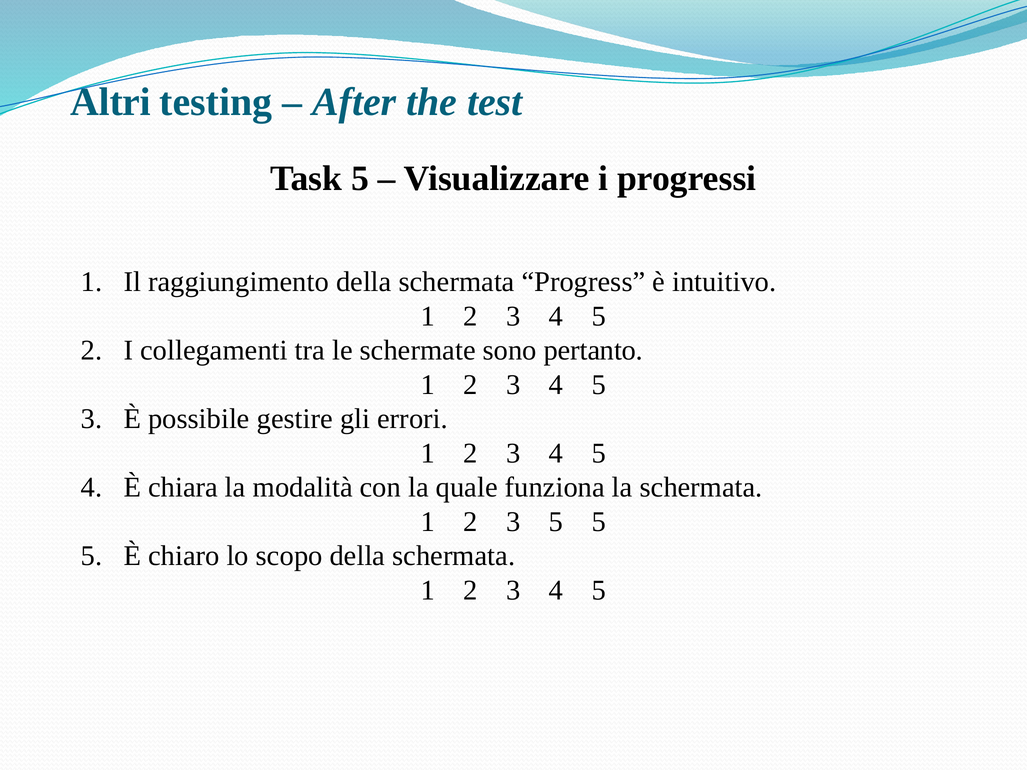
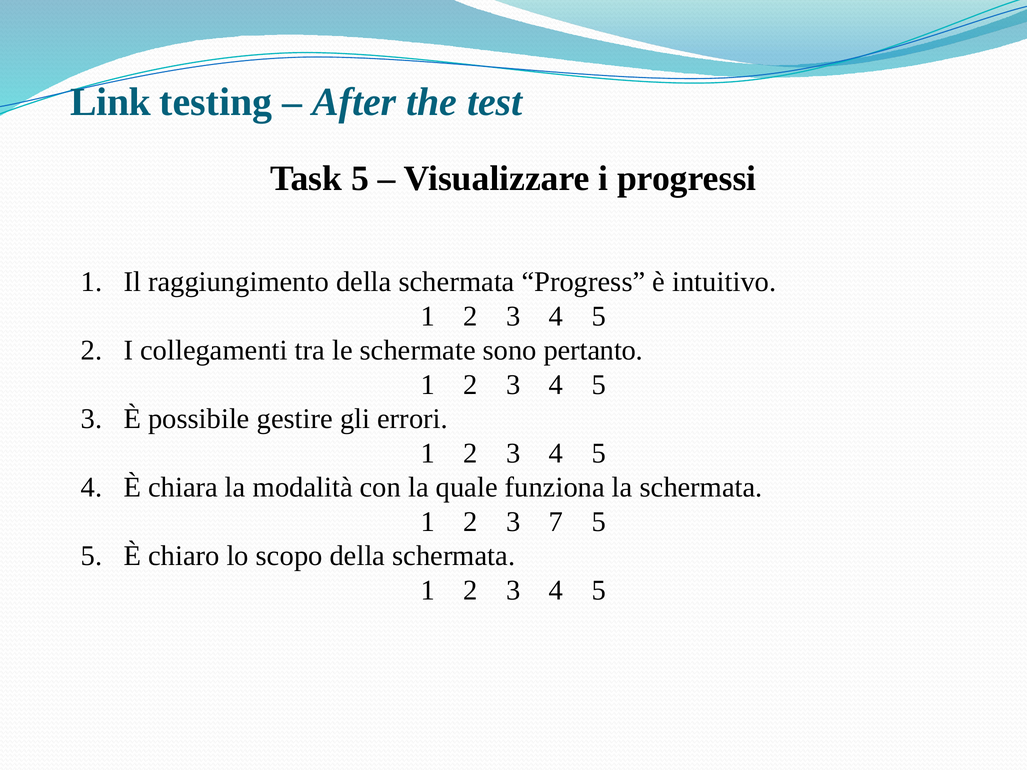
Altri: Altri -> Link
3 5: 5 -> 7
